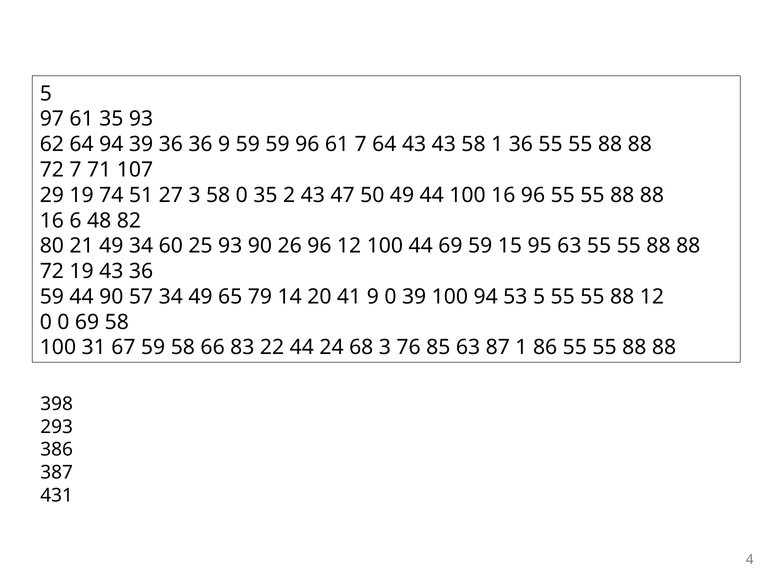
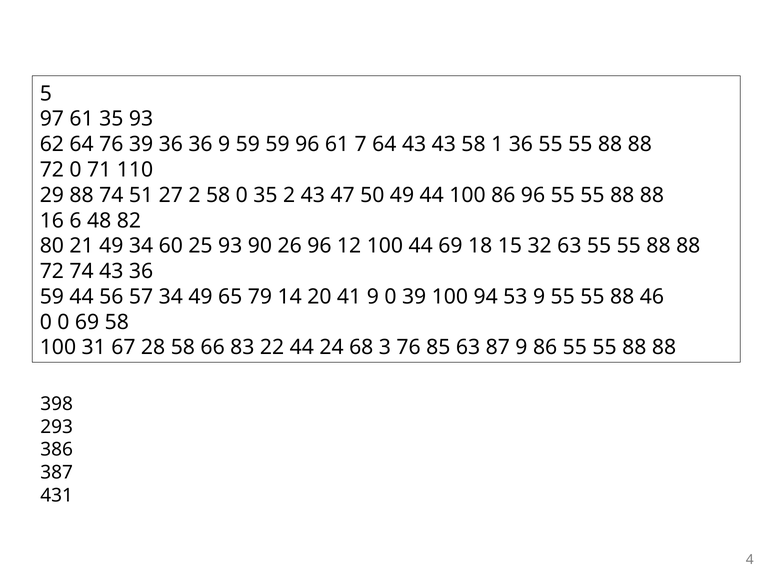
64 94: 94 -> 76
72 7: 7 -> 0
107: 107 -> 110
29 19: 19 -> 88
27 3: 3 -> 2
100 16: 16 -> 86
69 59: 59 -> 18
95: 95 -> 32
72 19: 19 -> 74
44 90: 90 -> 56
53 5: 5 -> 9
88 12: 12 -> 46
67 59: 59 -> 28
87 1: 1 -> 9
